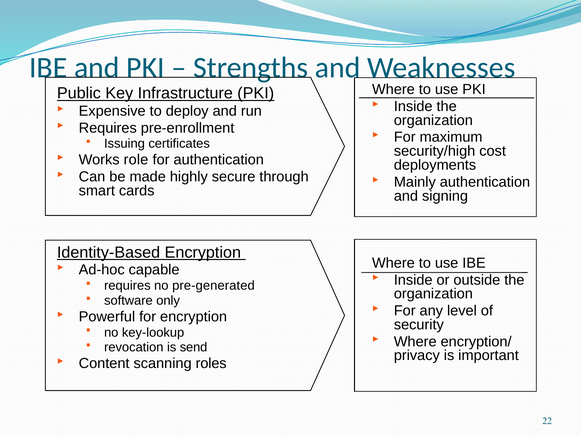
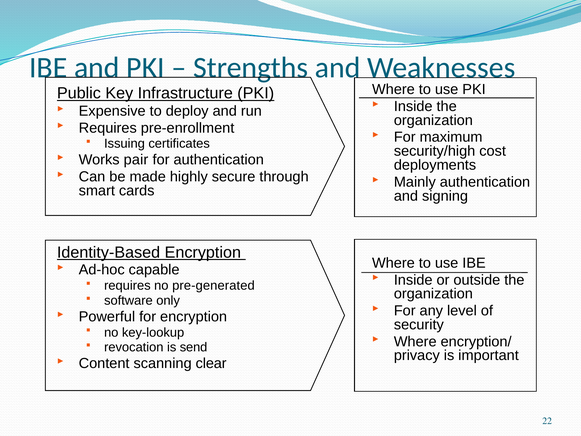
role: role -> pair
roles: roles -> clear
